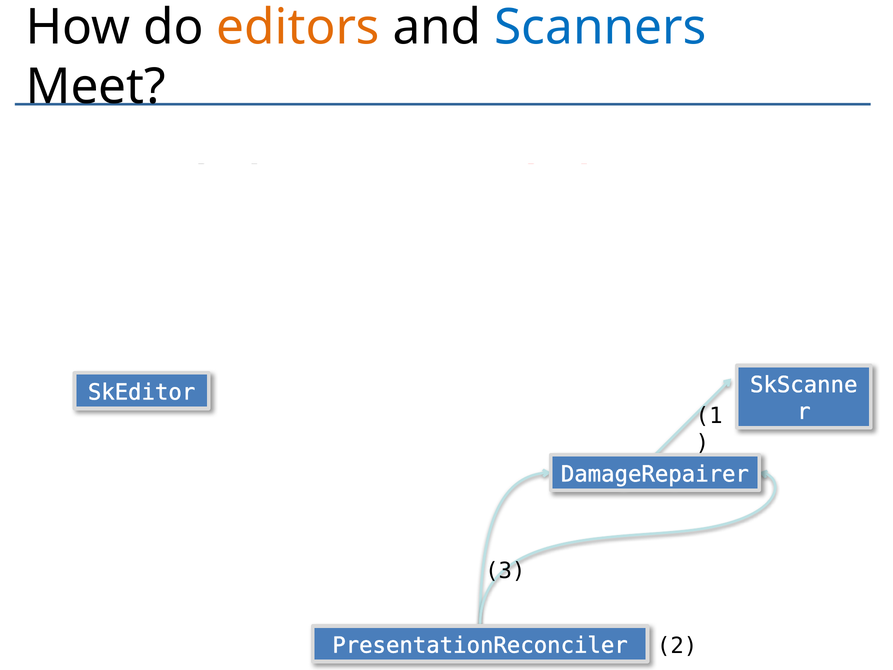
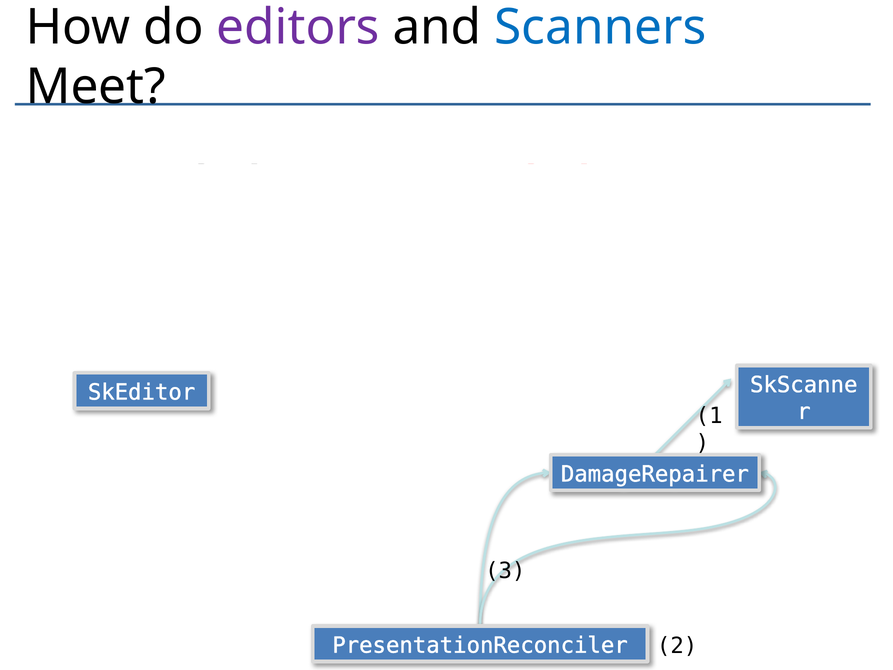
editors colour: orange -> purple
